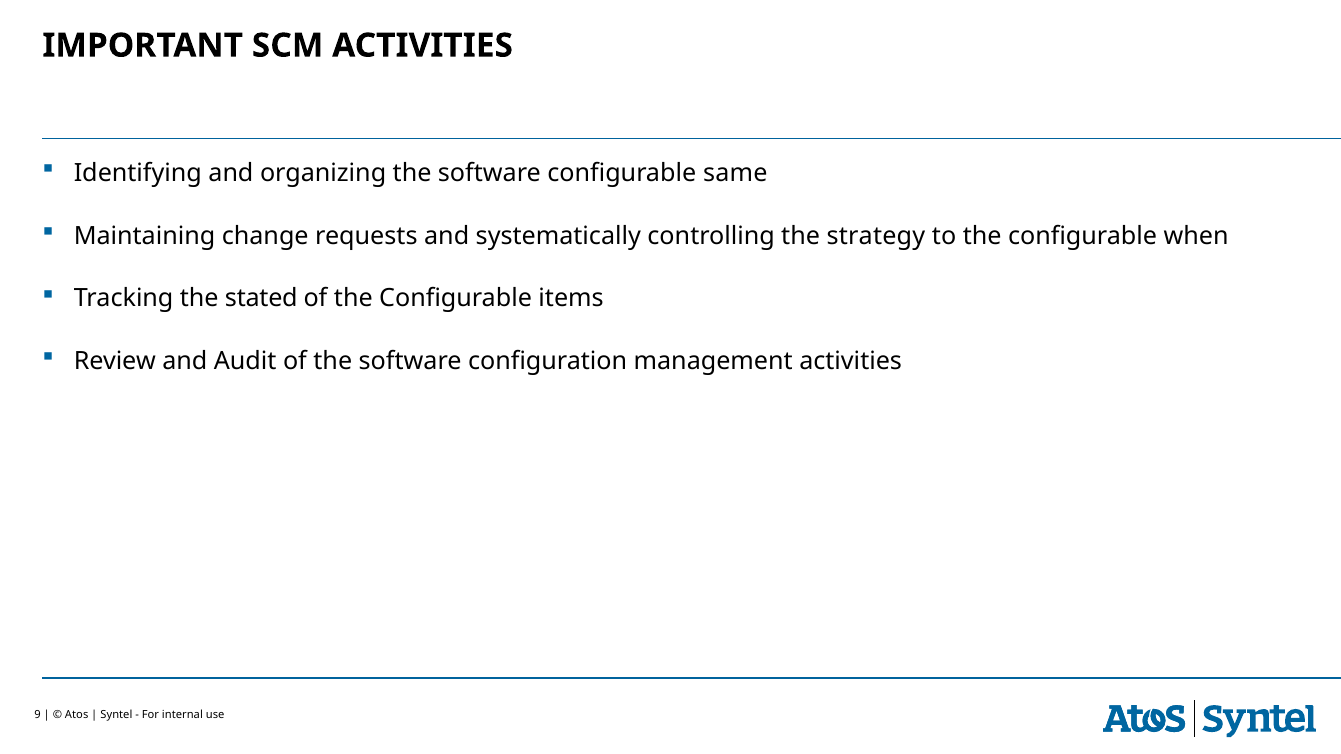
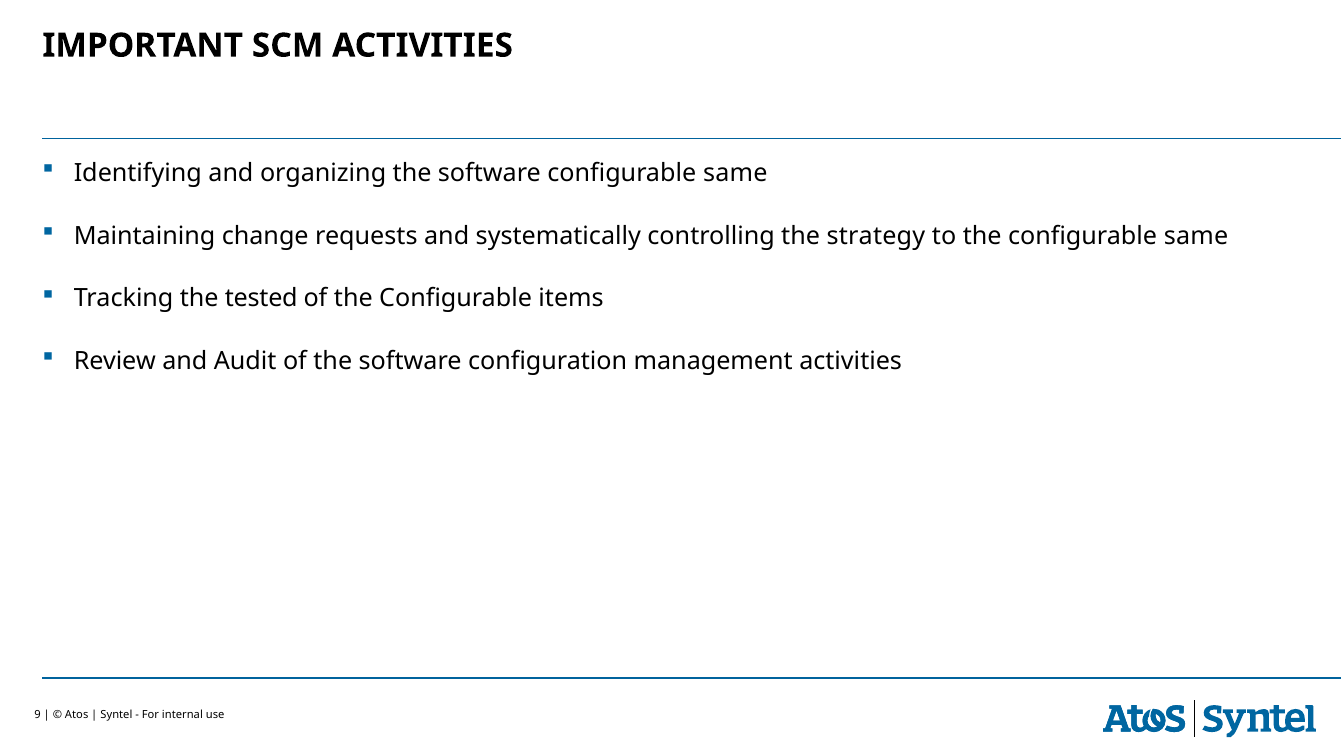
the configurable when: when -> same
stated: stated -> tested
